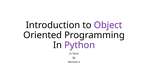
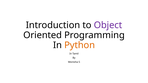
Python colour: purple -> orange
